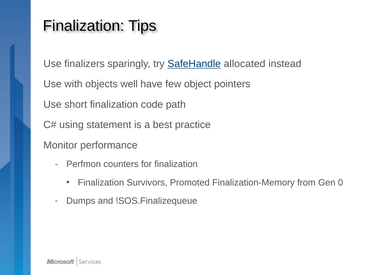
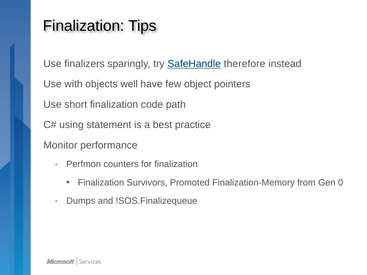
allocated: allocated -> therefore
